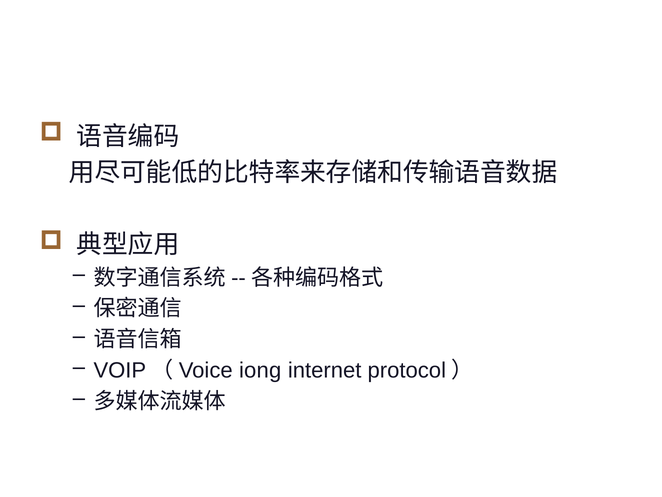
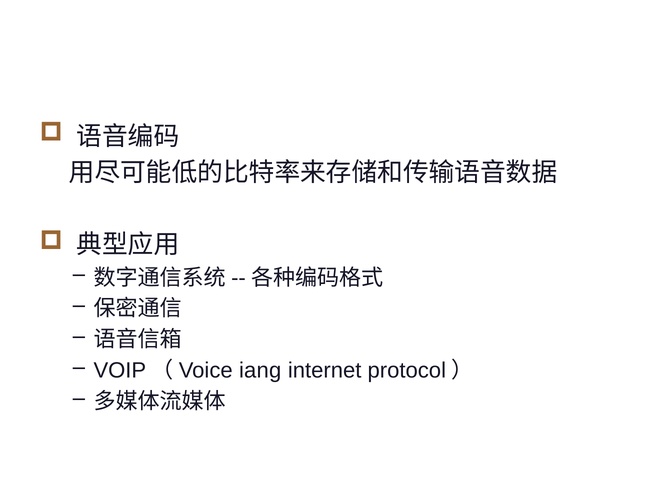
iong: iong -> iang
